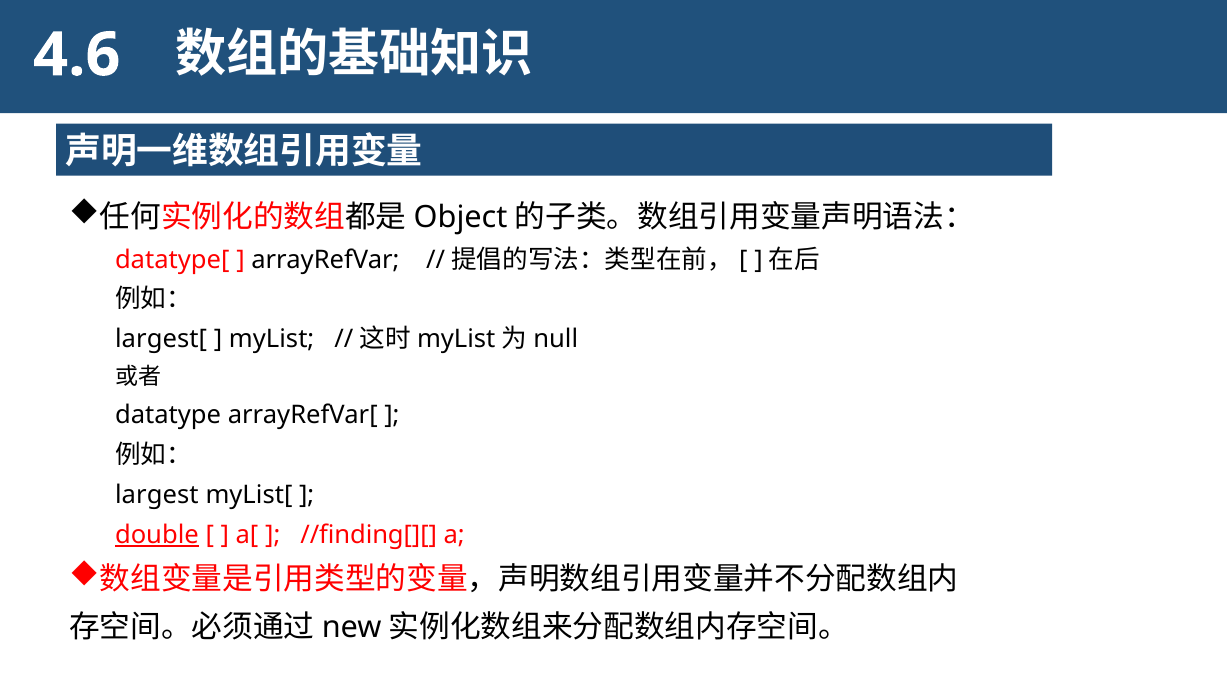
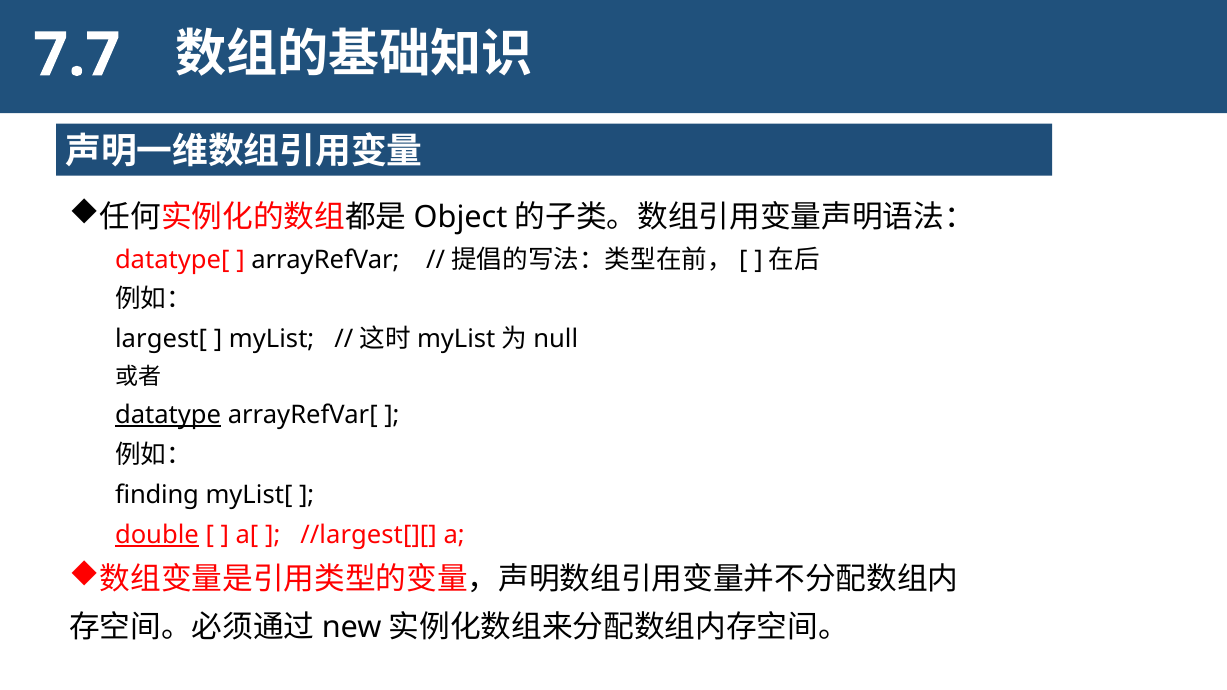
4.6: 4.6 -> 7.7
datatype underline: none -> present
largest: largest -> finding
//finding[][: //finding[][ -> //largest[][
